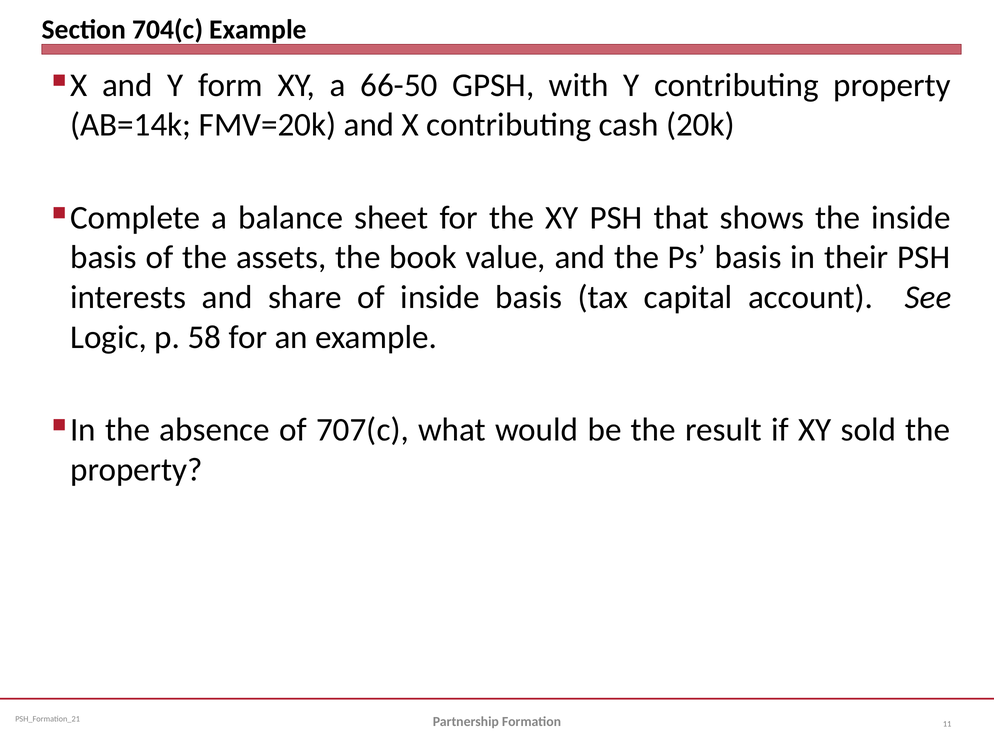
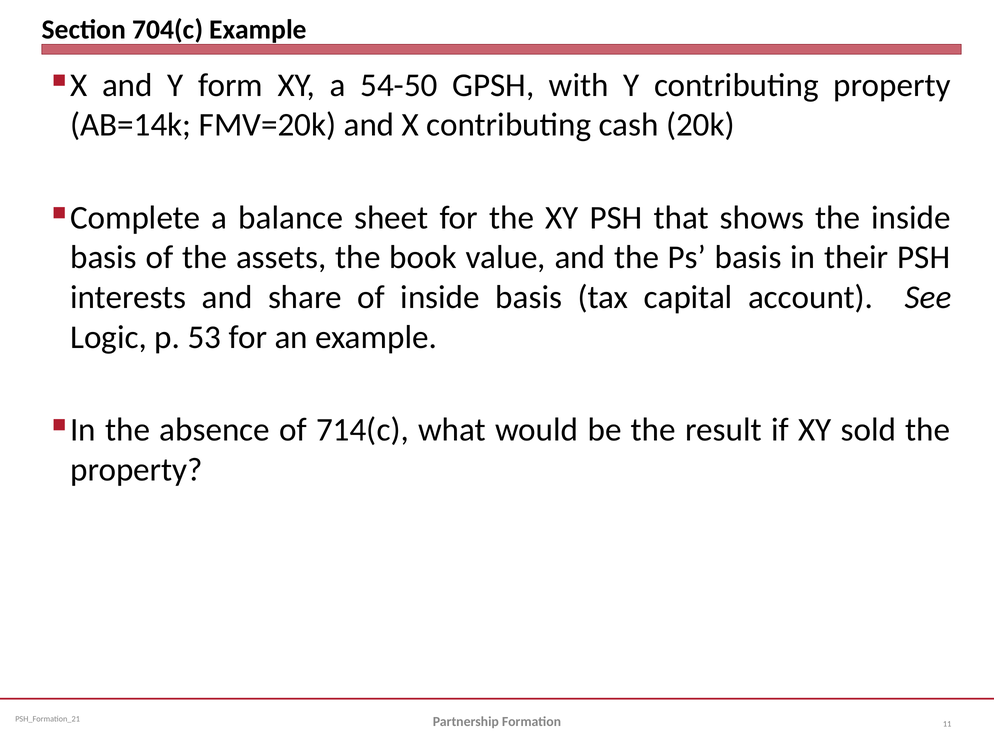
66-50: 66-50 -> 54-50
58: 58 -> 53
707(c: 707(c -> 714(c
